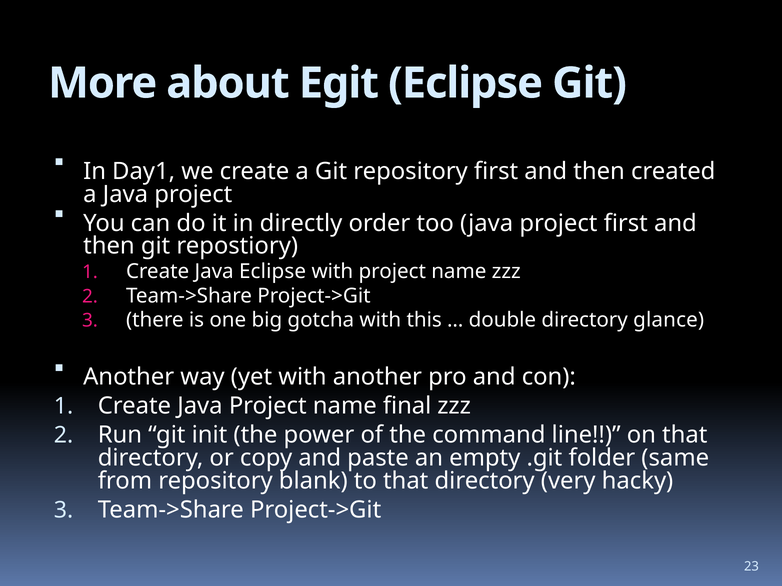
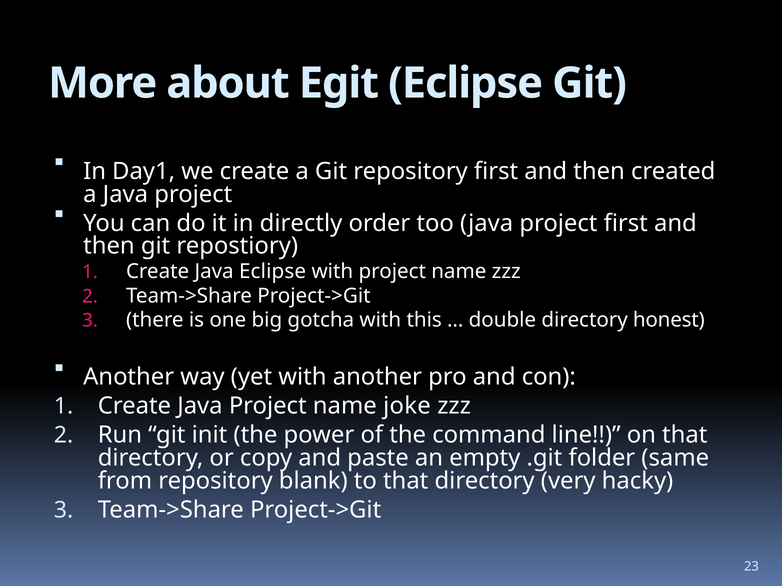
glance: glance -> honest
final: final -> joke
